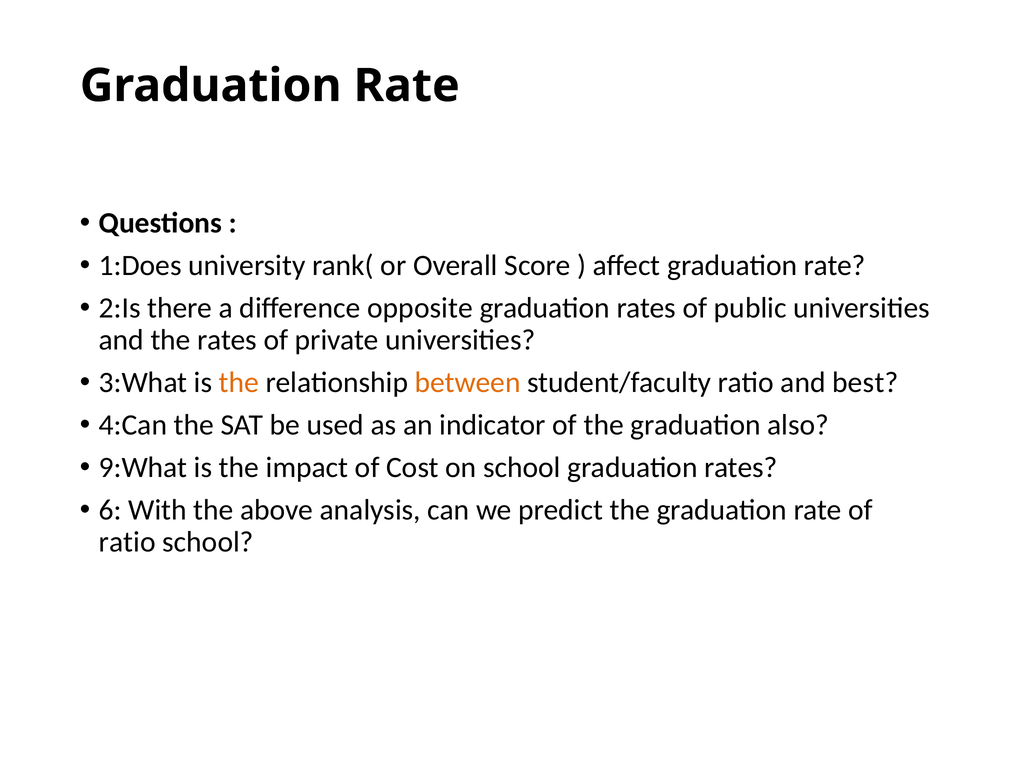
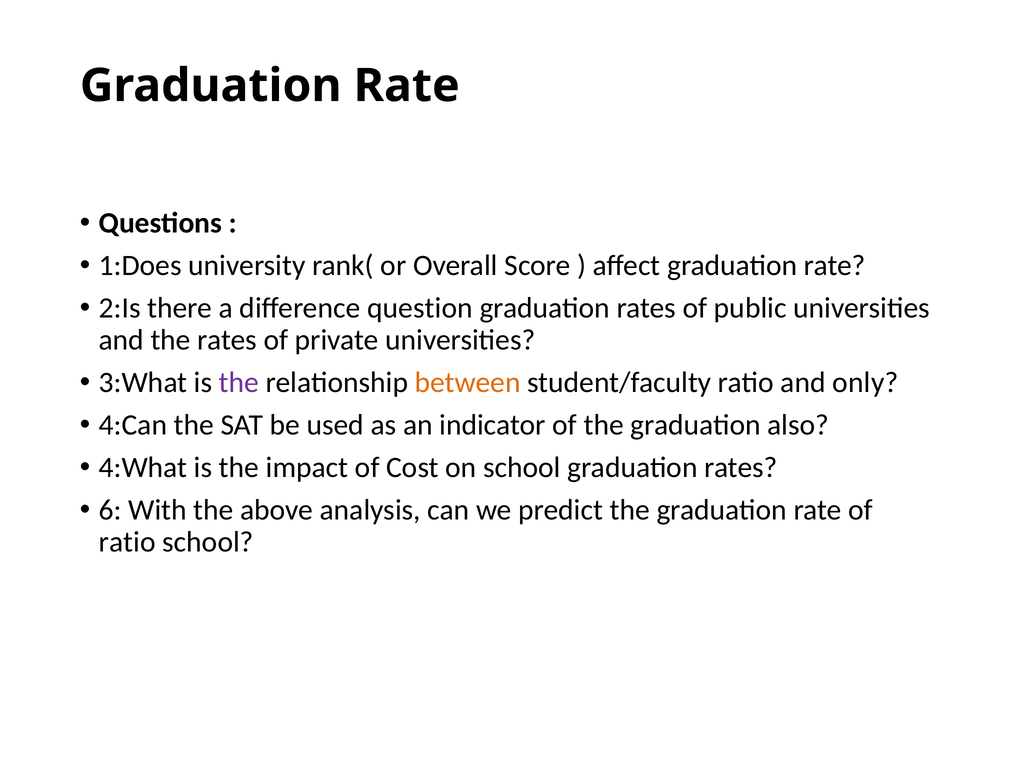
opposite: opposite -> question
the at (239, 383) colour: orange -> purple
best: best -> only
9:What: 9:What -> 4:What
